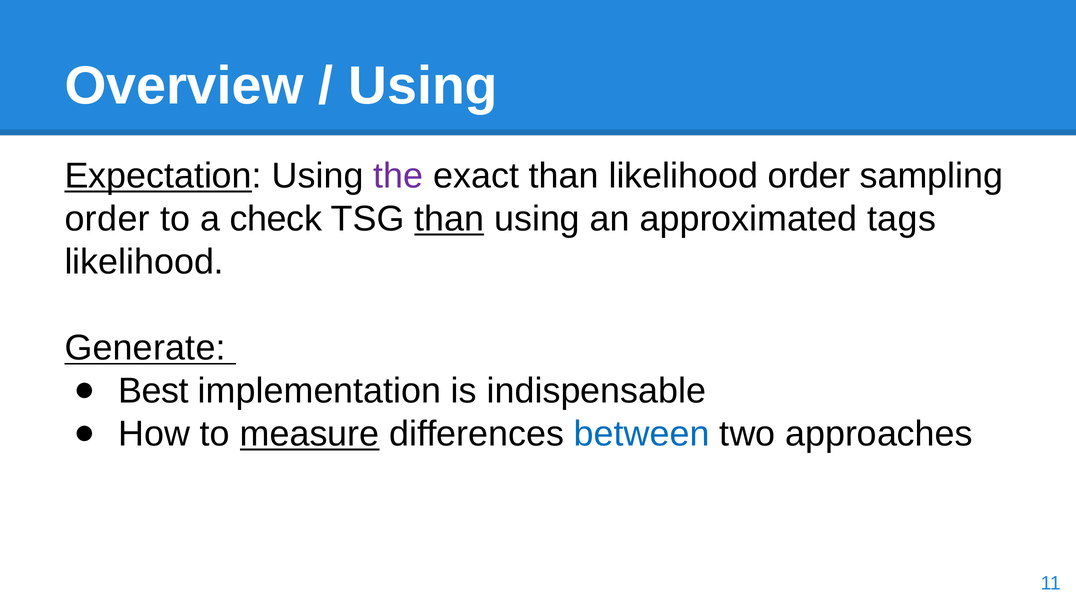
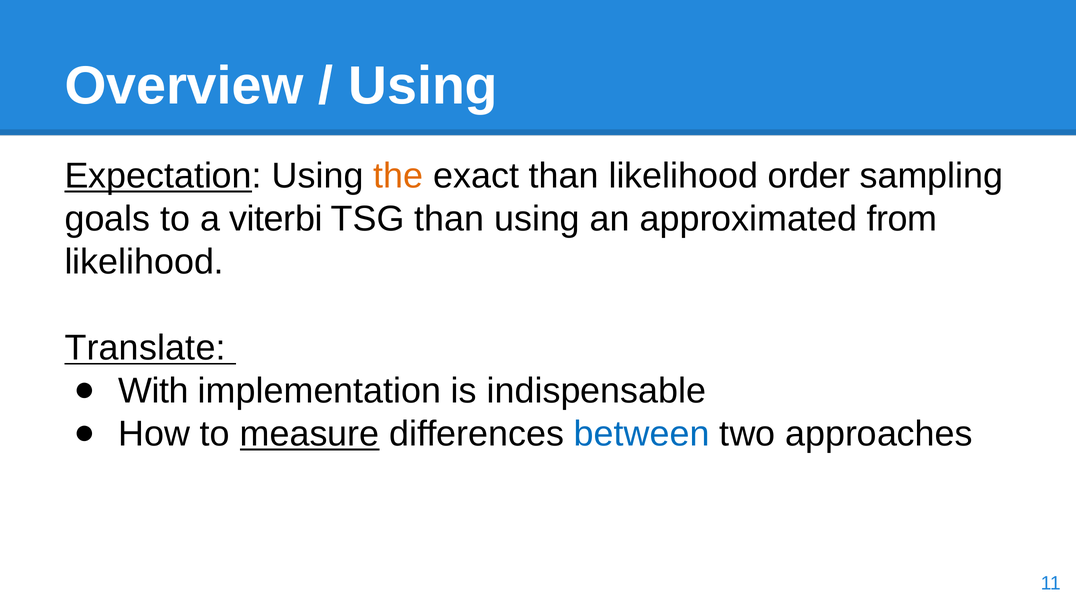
the colour: purple -> orange
order at (107, 219): order -> goals
check: check -> viterbi
than at (449, 219) underline: present -> none
tags: tags -> from
Generate: Generate -> Translate
Best: Best -> With
